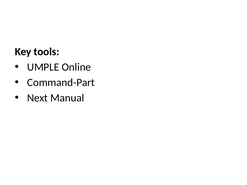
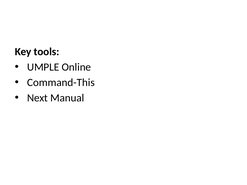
Command-Part: Command-Part -> Command-This
